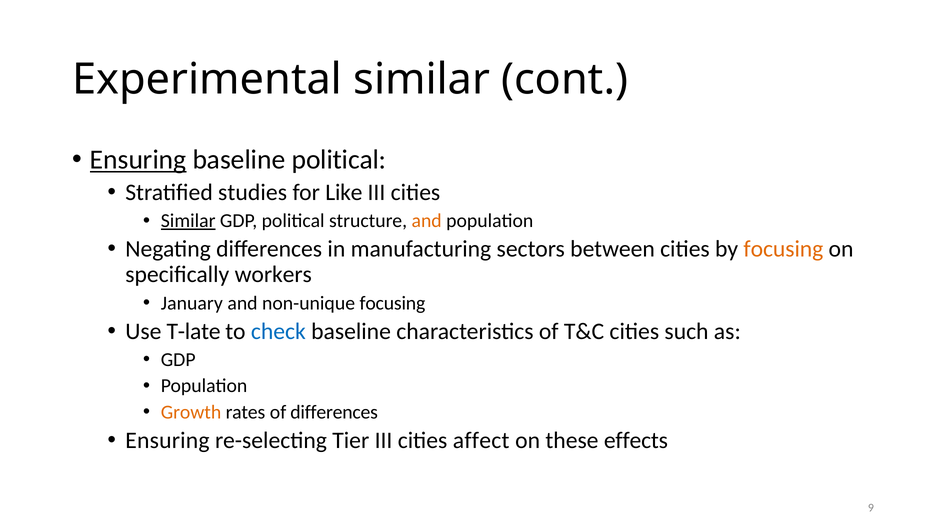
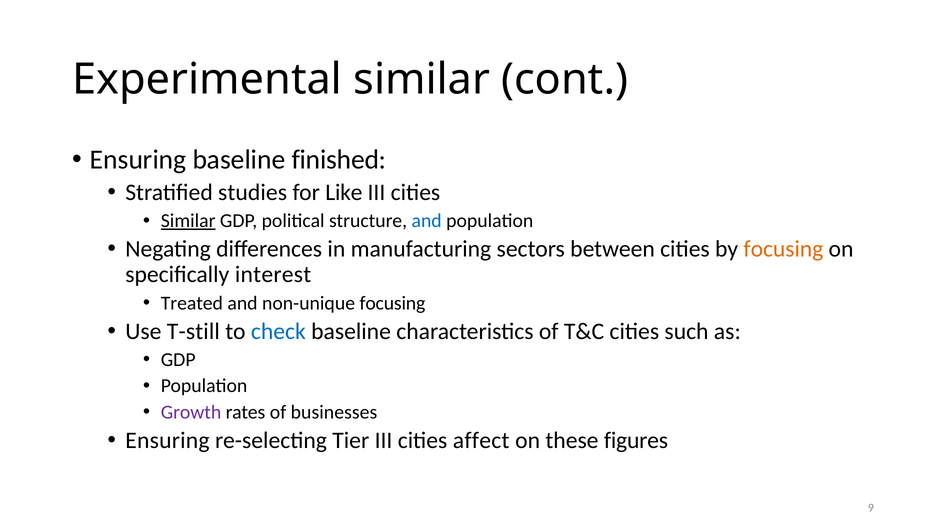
Ensuring at (138, 160) underline: present -> none
baseline political: political -> finished
and at (427, 221) colour: orange -> blue
workers: workers -> interest
January: January -> Treated
T-late: T-late -> T-still
Growth colour: orange -> purple
of differences: differences -> businesses
effects: effects -> figures
